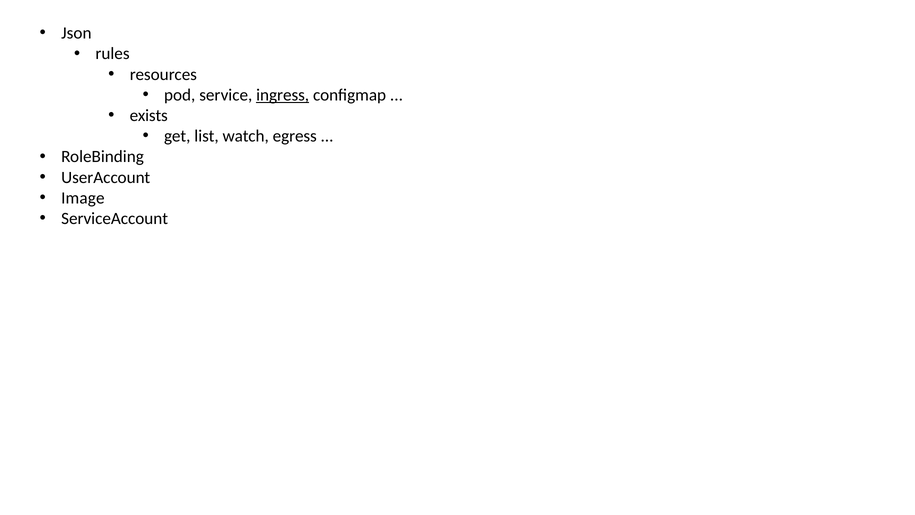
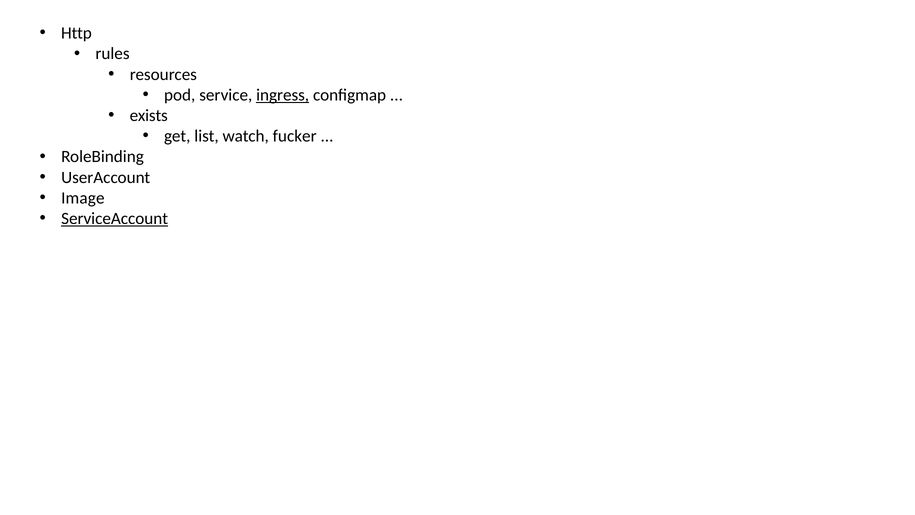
Json: Json -> Http
egress: egress -> fucker
ServiceAccount underline: none -> present
